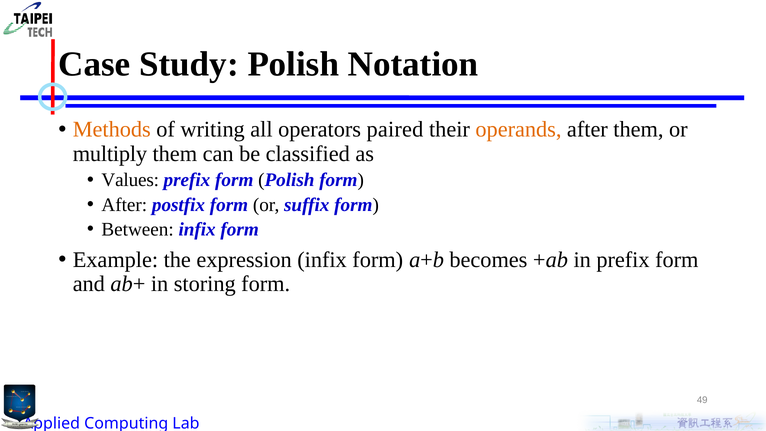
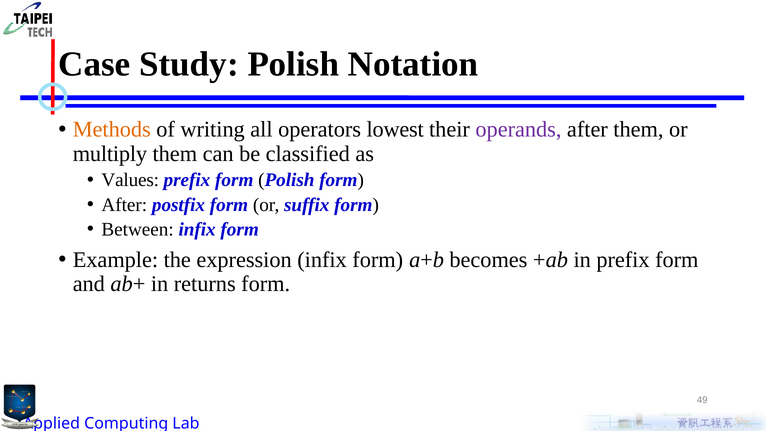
paired: paired -> lowest
operands colour: orange -> purple
storing: storing -> returns
